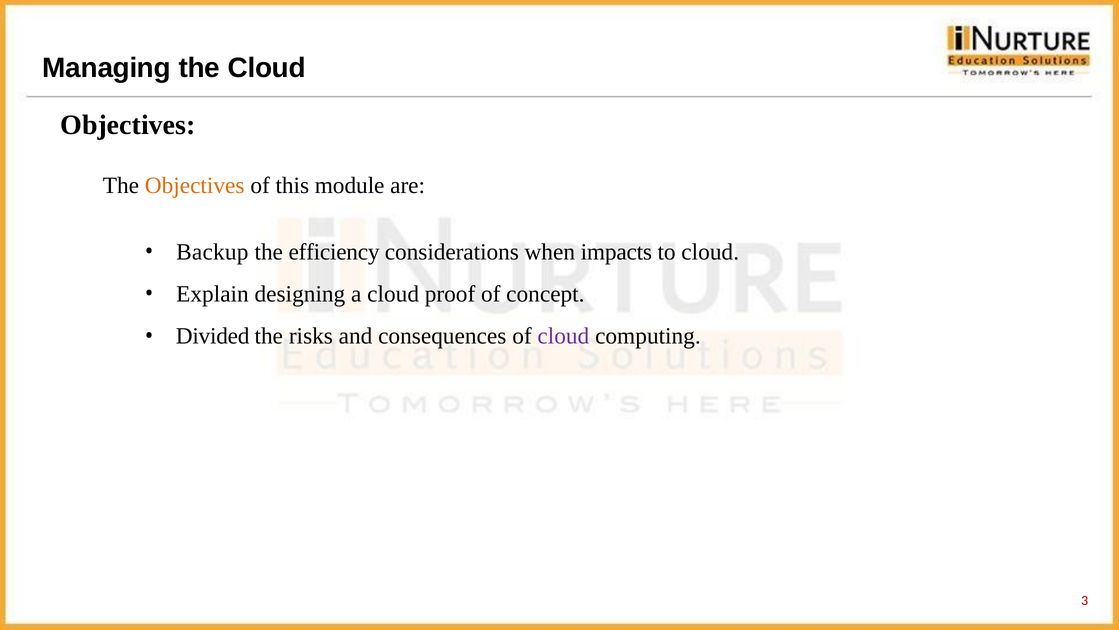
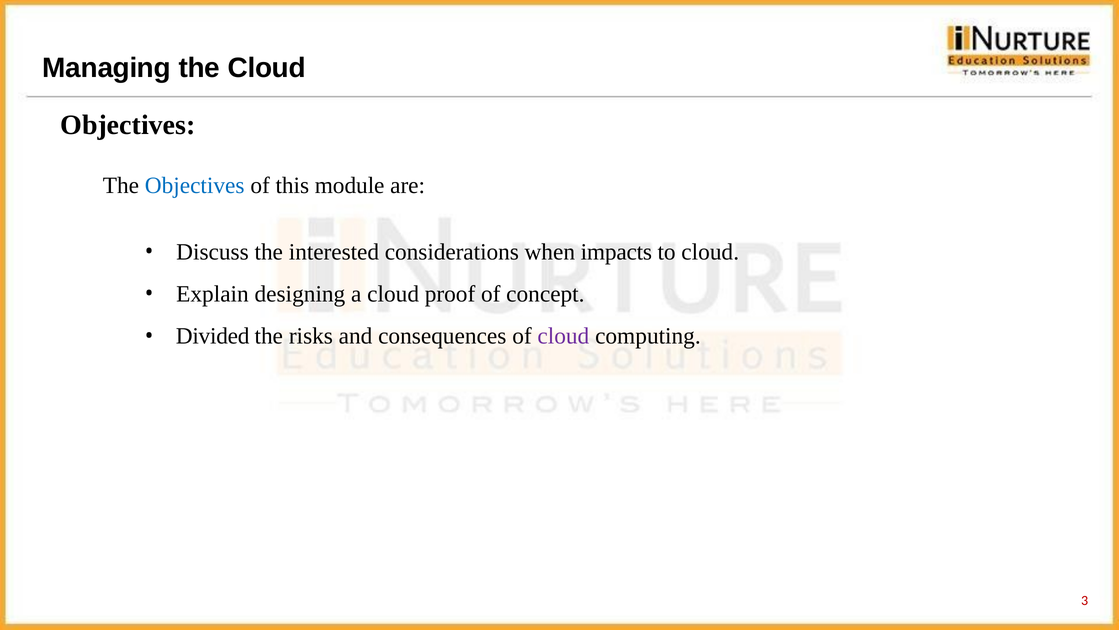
Objectives at (195, 185) colour: orange -> blue
Backup: Backup -> Discuss
efficiency: efficiency -> interested
